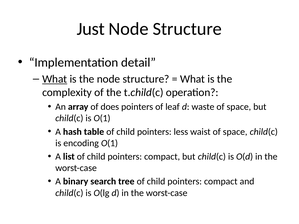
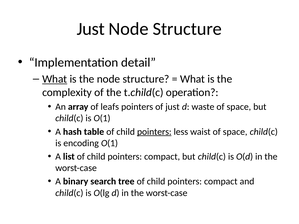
does: does -> leafs
of leaf: leaf -> just
pointers at (154, 132) underline: none -> present
